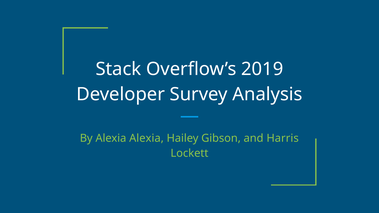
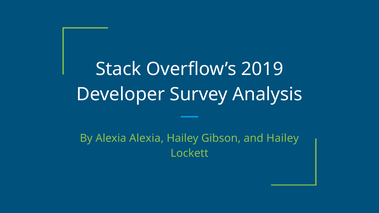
and Harris: Harris -> Hailey
